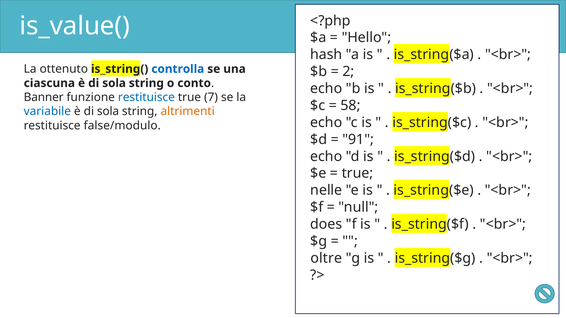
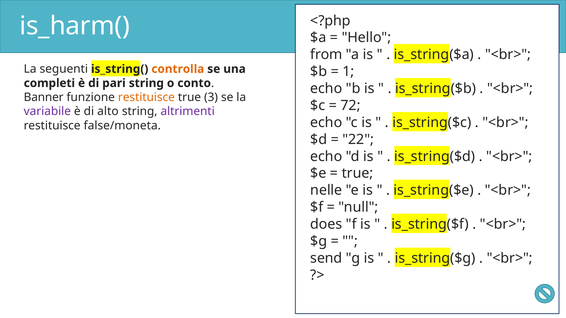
is_value(: is_value( -> is_harm(
hash: hash -> from
ottenuto: ottenuto -> seguenti
controlla colour: blue -> orange
2: 2 -> 1
ciascuna: ciascuna -> completi
sola at (114, 83): sola -> pari
restituisce at (146, 97) colour: blue -> orange
7: 7 -> 3
58: 58 -> 72
variabile colour: blue -> purple
sola at (108, 112): sola -> alto
altrimenti colour: orange -> purple
false/modulo: false/modulo -> false/moneta
91: 91 -> 22
oltre: oltre -> send
